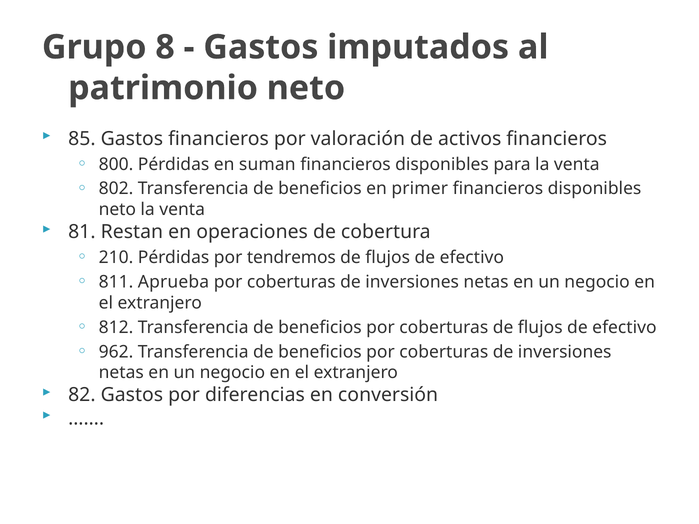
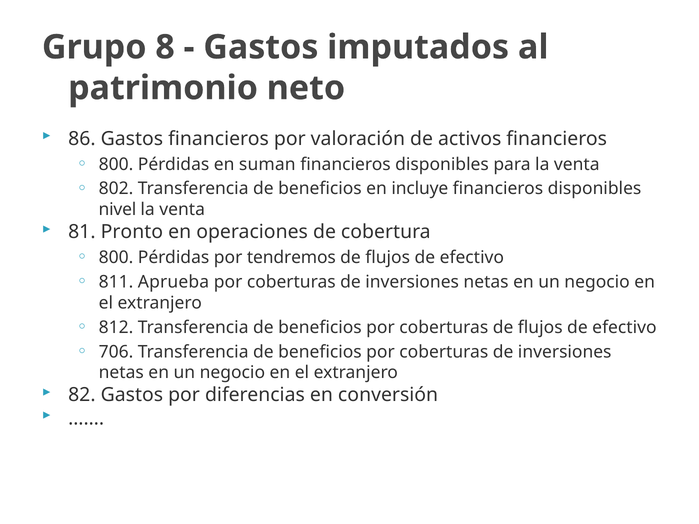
85: 85 -> 86
primer: primer -> incluye
neto at (117, 210): neto -> nivel
Restan: Restan -> Pronto
210 at (116, 258): 210 -> 800
962: 962 -> 706
